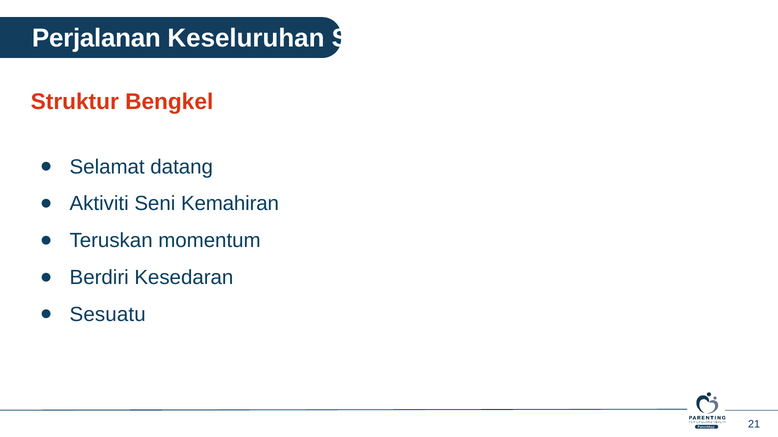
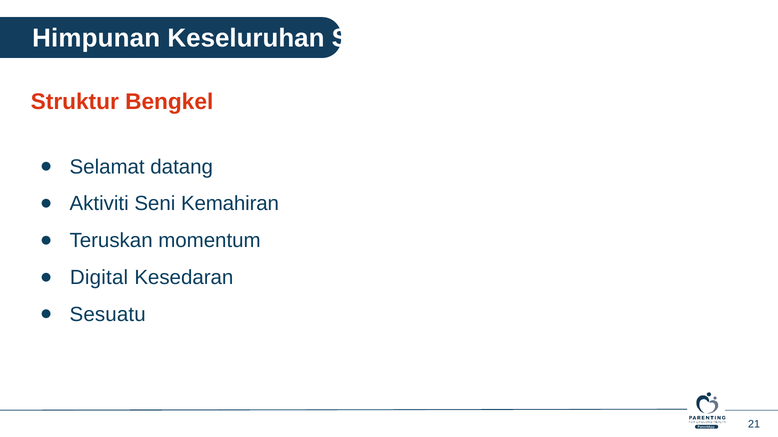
Perjalanan: Perjalanan -> Himpunan
Berdiri: Berdiri -> Digital
